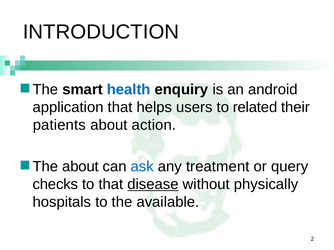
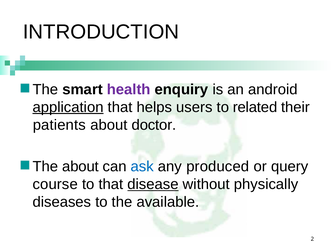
health colour: blue -> purple
application underline: none -> present
action: action -> doctor
treatment: treatment -> produced
checks: checks -> course
hospitals: hospitals -> diseases
